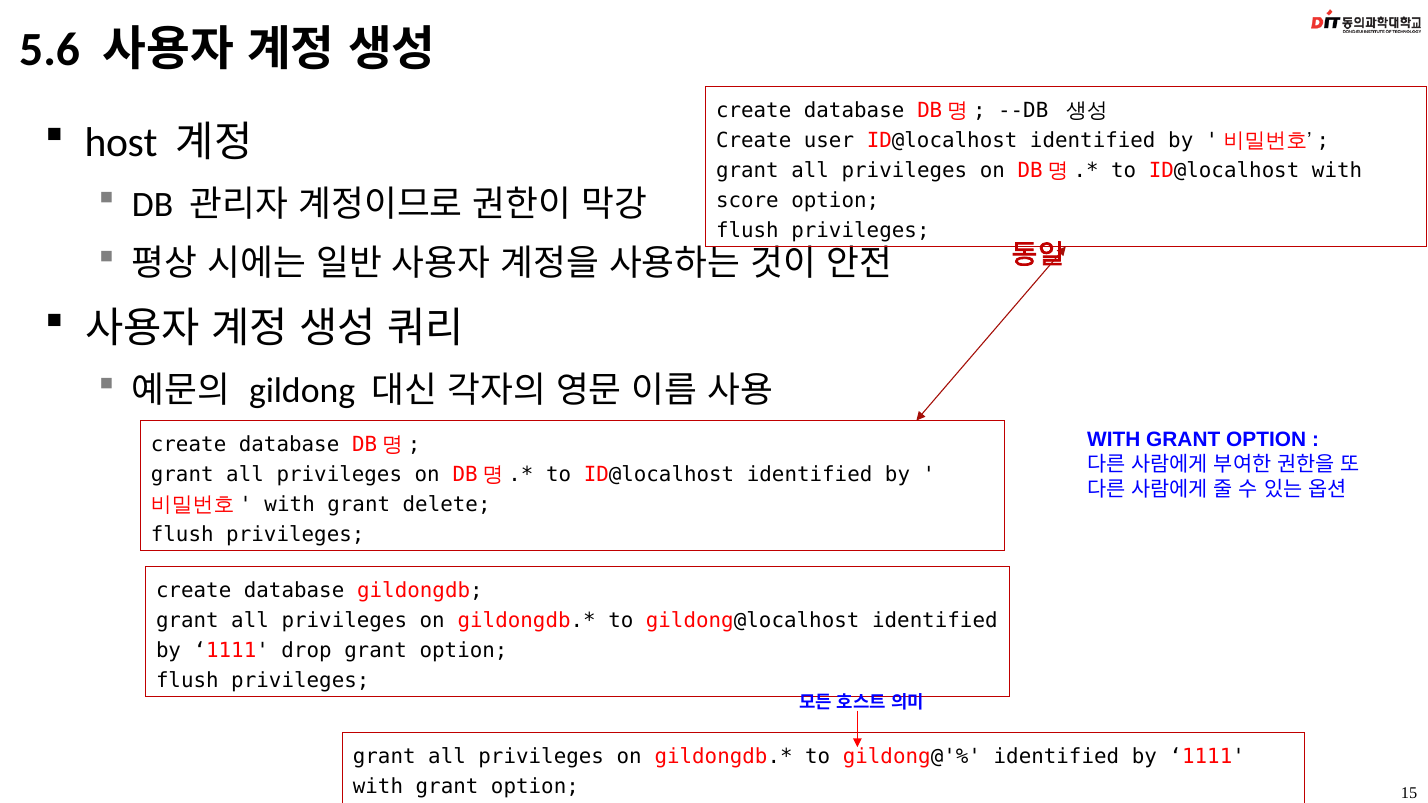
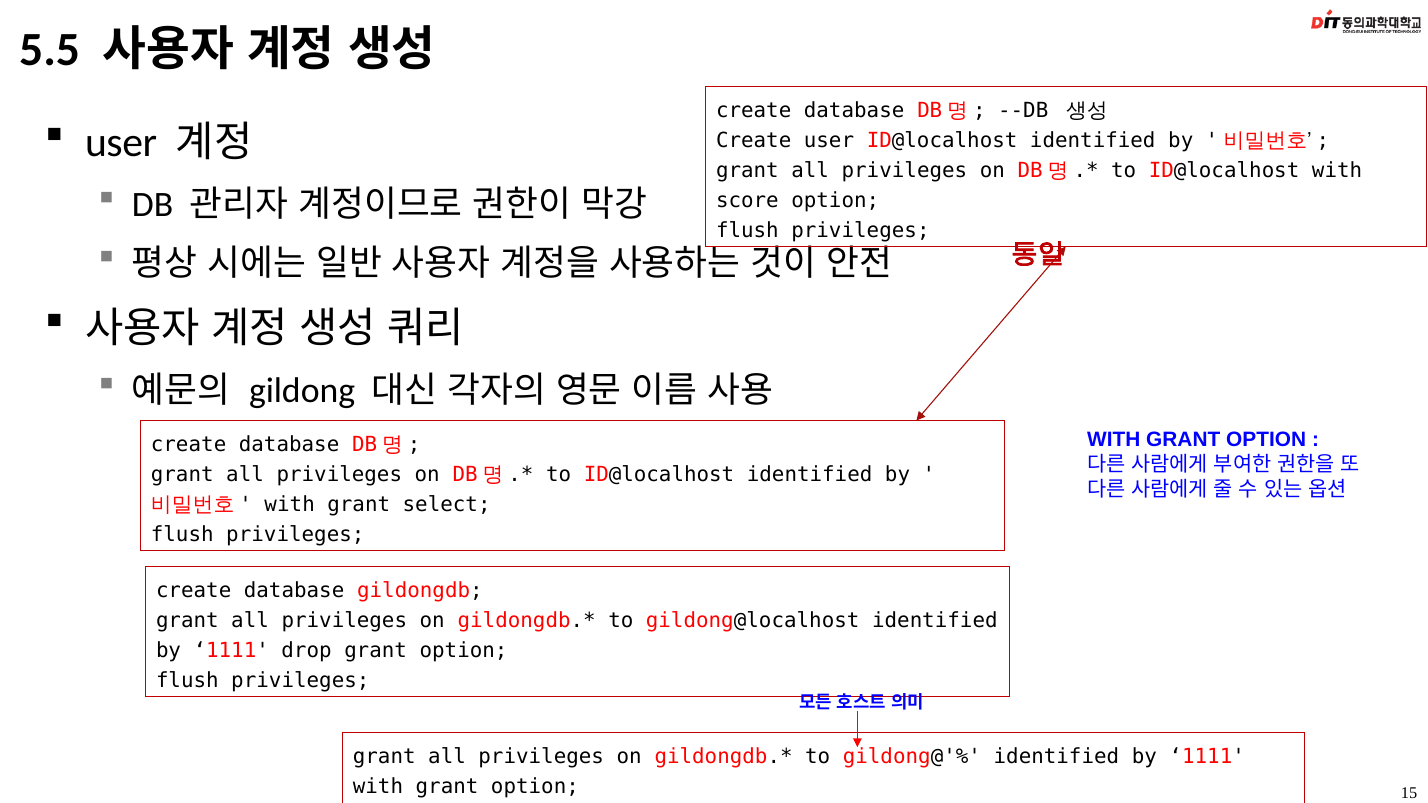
5.6: 5.6 -> 5.5
host at (121, 143): host -> user
delete: delete -> select
